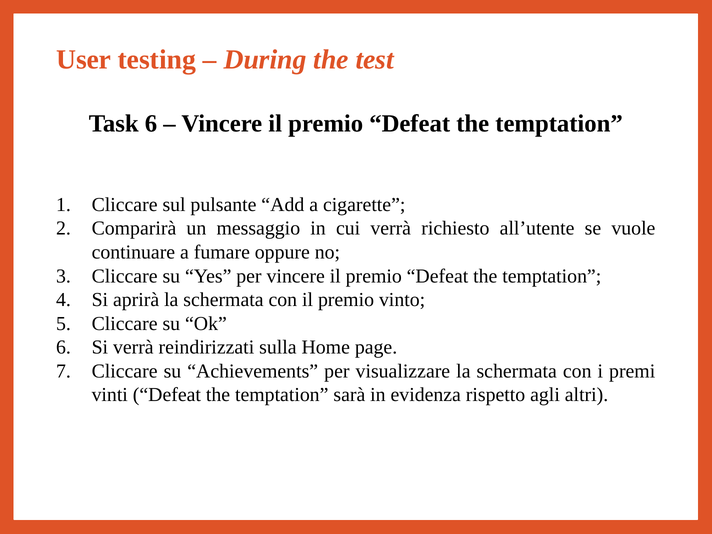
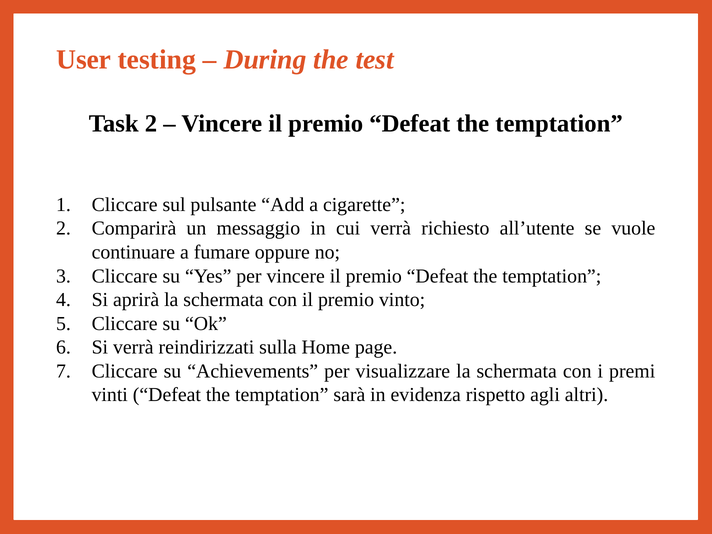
Task 6: 6 -> 2
